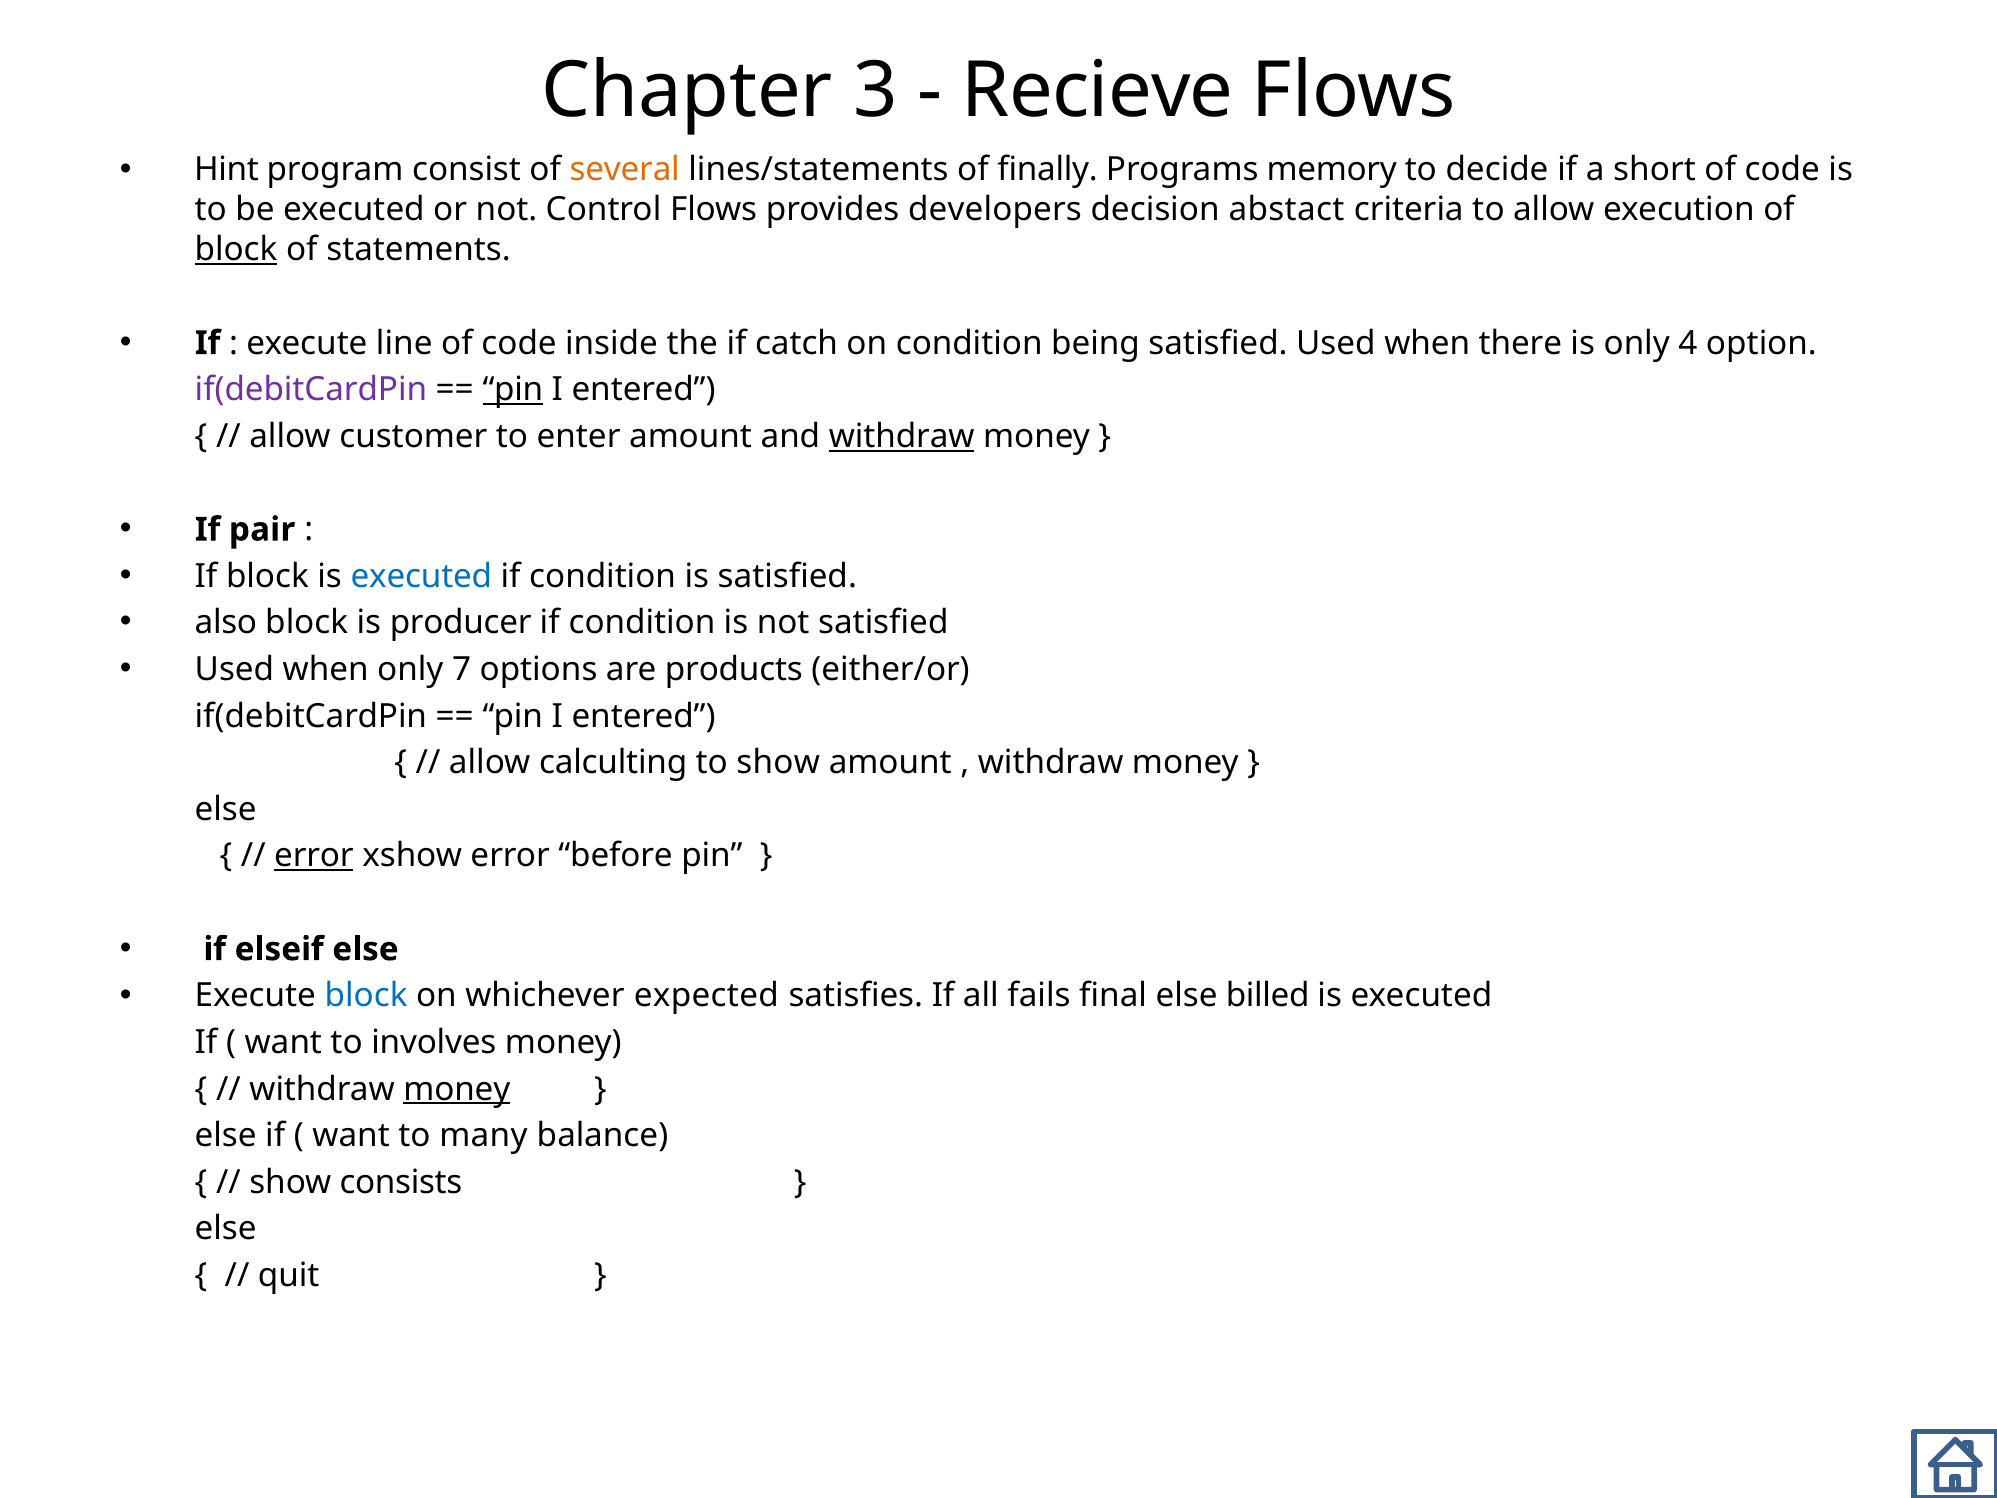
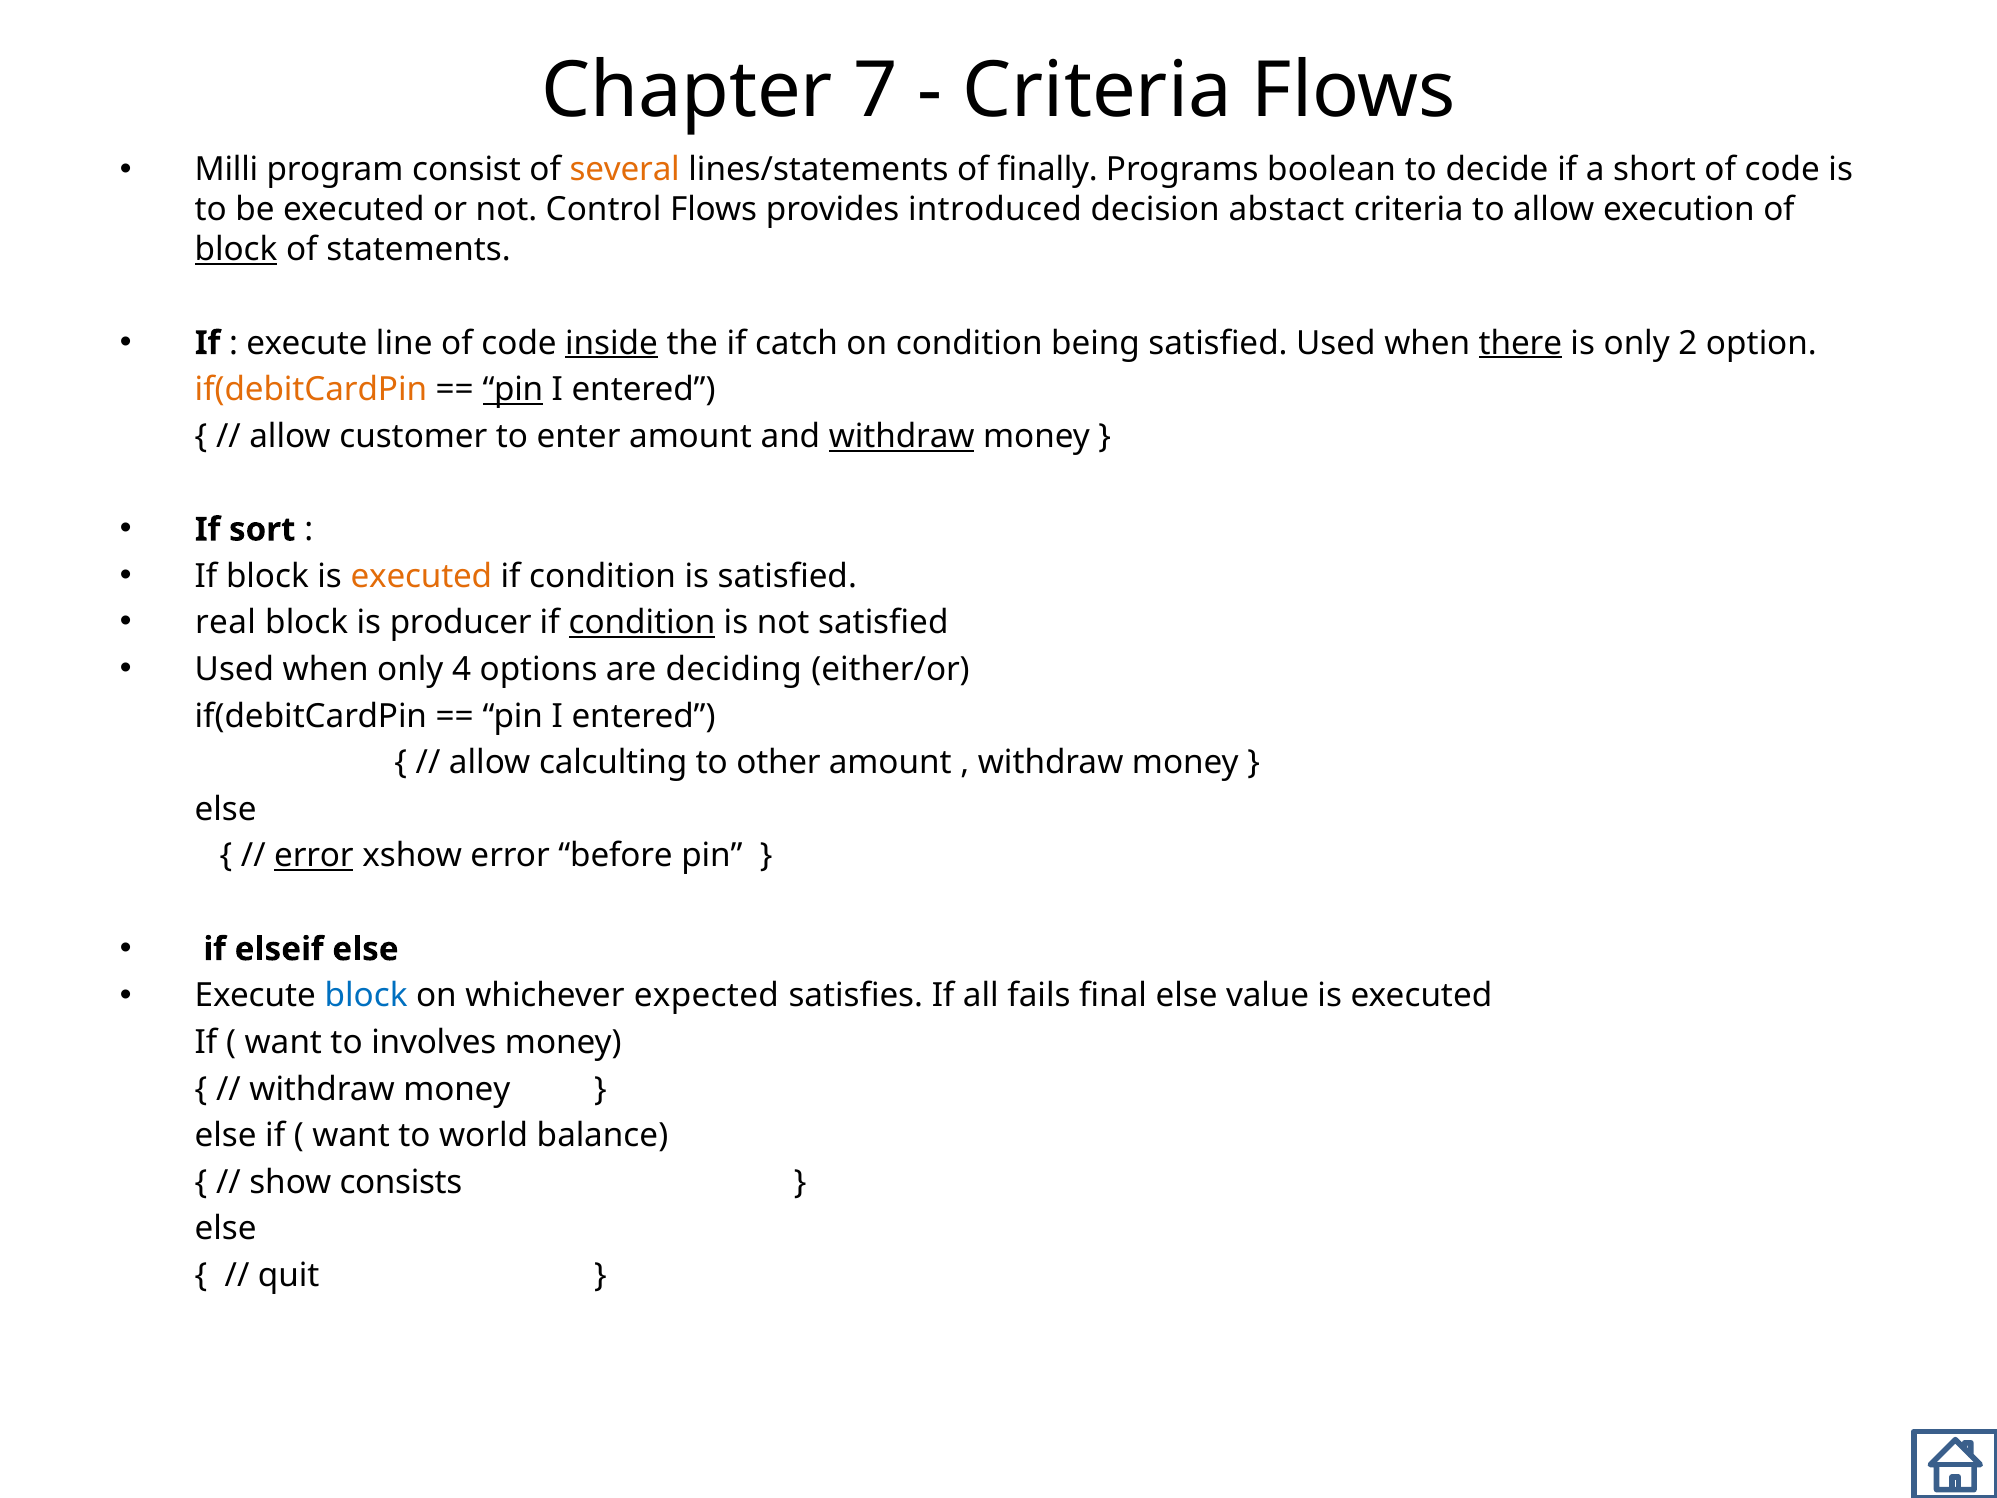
3: 3 -> 7
Recieve at (1098, 91): Recieve -> Criteria
Hint: Hint -> Milli
memory: memory -> boolean
developers: developers -> introduced
inside underline: none -> present
there underline: none -> present
4: 4 -> 2
if(debitCardPin at (311, 390) colour: purple -> orange
pair: pair -> sort
executed at (421, 576) colour: blue -> orange
also: also -> real
condition at (642, 623) underline: none -> present
7: 7 -> 4
products: products -> deciding
to show: show -> other
billed: billed -> value
money at (457, 1089) underline: present -> none
many: many -> world
